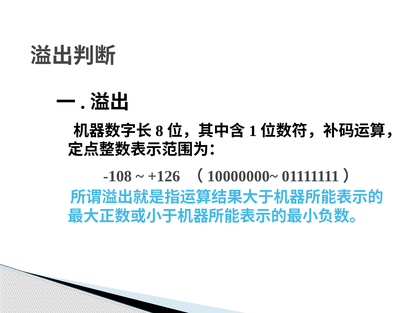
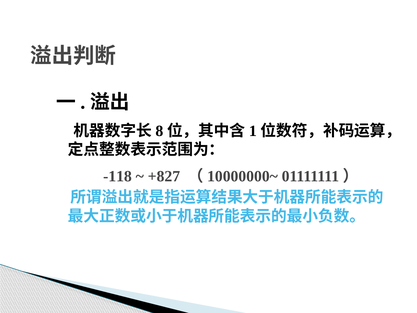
-108: -108 -> -118
+126: +126 -> +827
